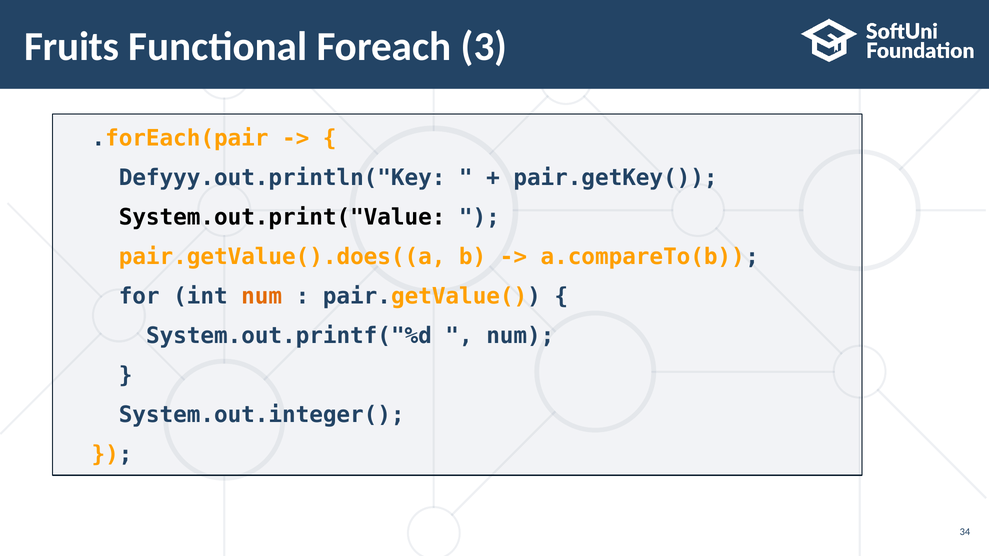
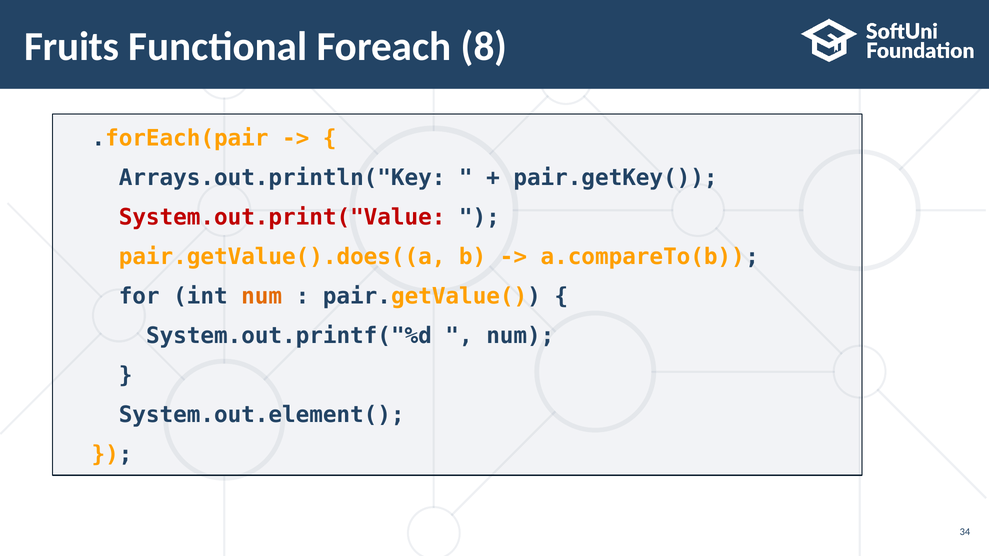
3: 3 -> 8
Defyyy.out.println("Key: Defyyy.out.println("Key -> Arrays.out.println("Key
System.out.print("Value colour: black -> red
System.out.integer(: System.out.integer( -> System.out.element(
